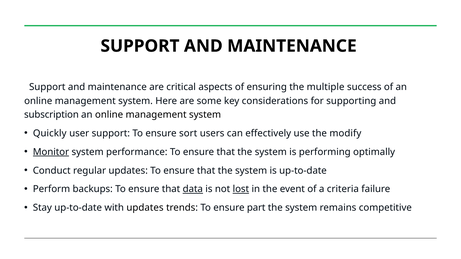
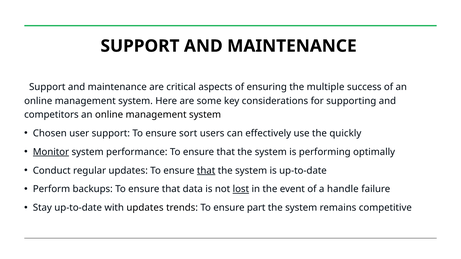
subscription: subscription -> competitors
Quickly: Quickly -> Chosen
modify: modify -> quickly
that at (206, 171) underline: none -> present
data underline: present -> none
criteria: criteria -> handle
